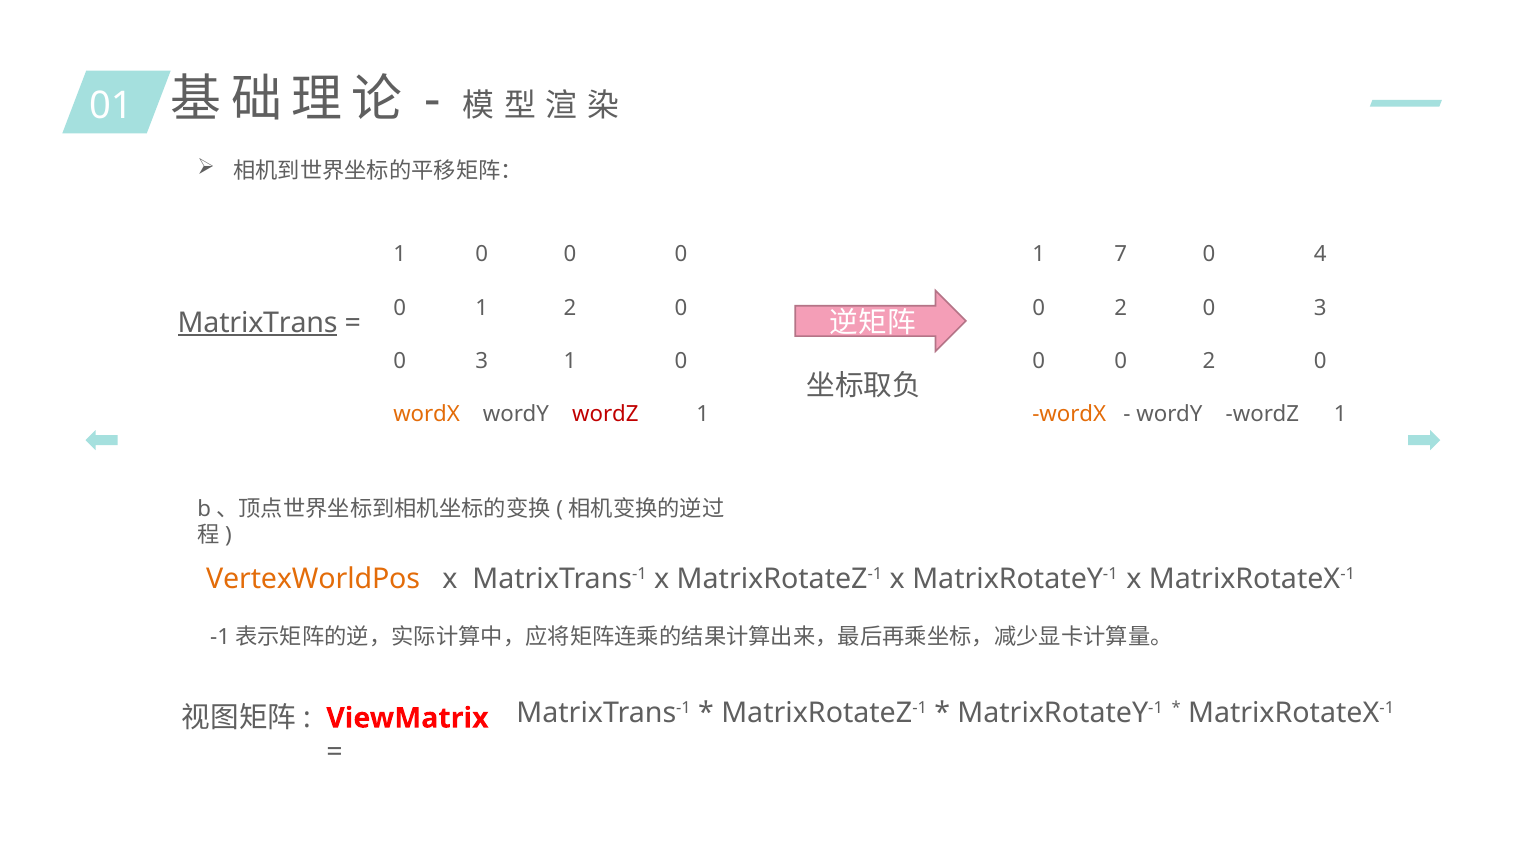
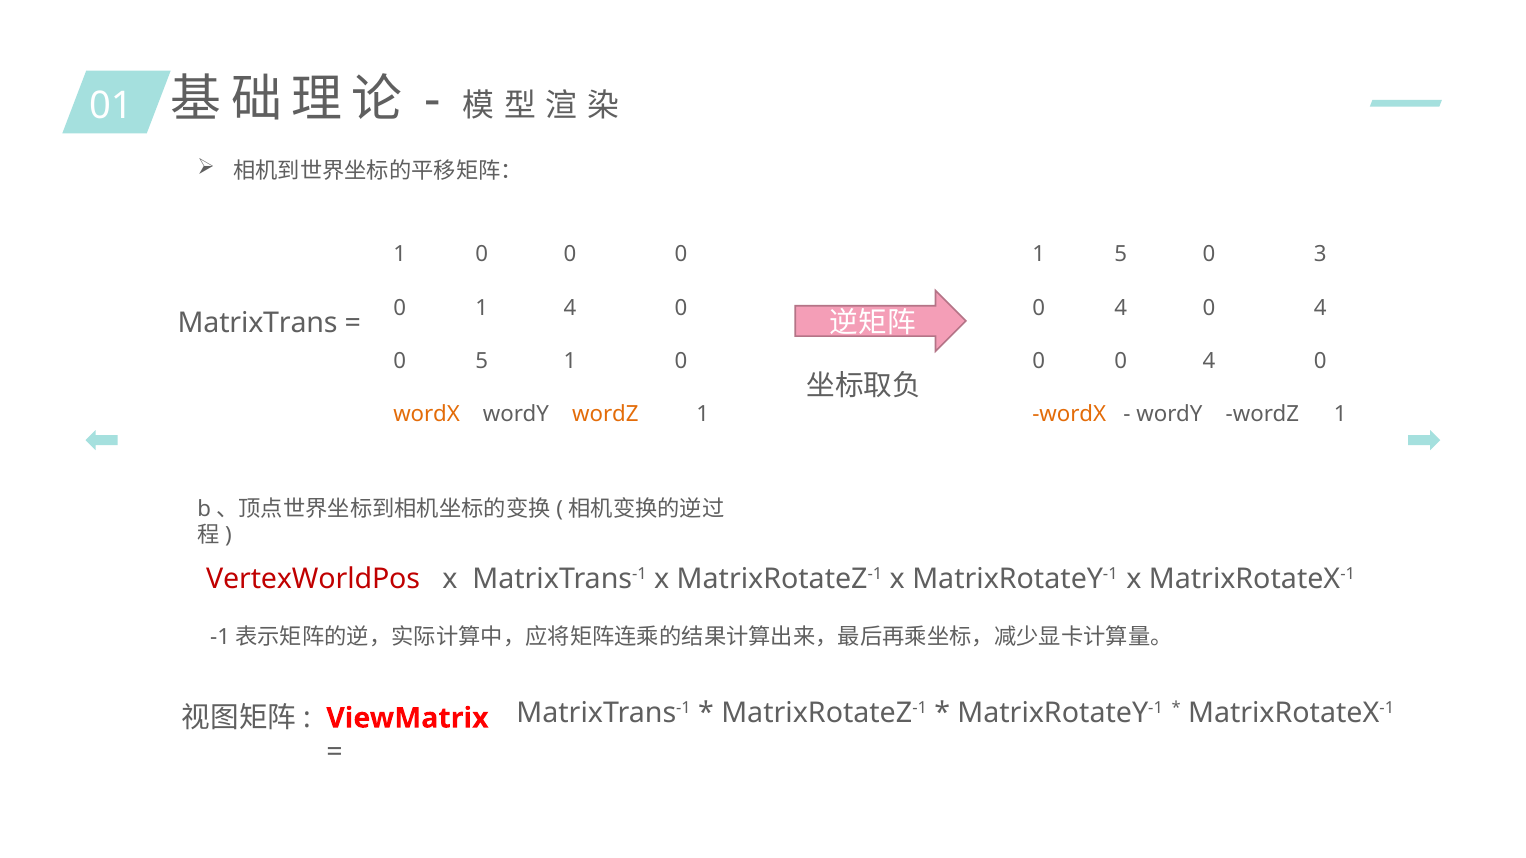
1 7: 7 -> 5
4: 4 -> 3
1 2: 2 -> 4
2 at (1121, 308): 2 -> 4
3 at (1320, 308): 3 -> 4
MatrixTrans underline: present -> none
3 at (482, 361): 3 -> 5
0 0 2: 2 -> 4
wordZ at (605, 415) colour: red -> orange
VertexWorldPos colour: orange -> red
